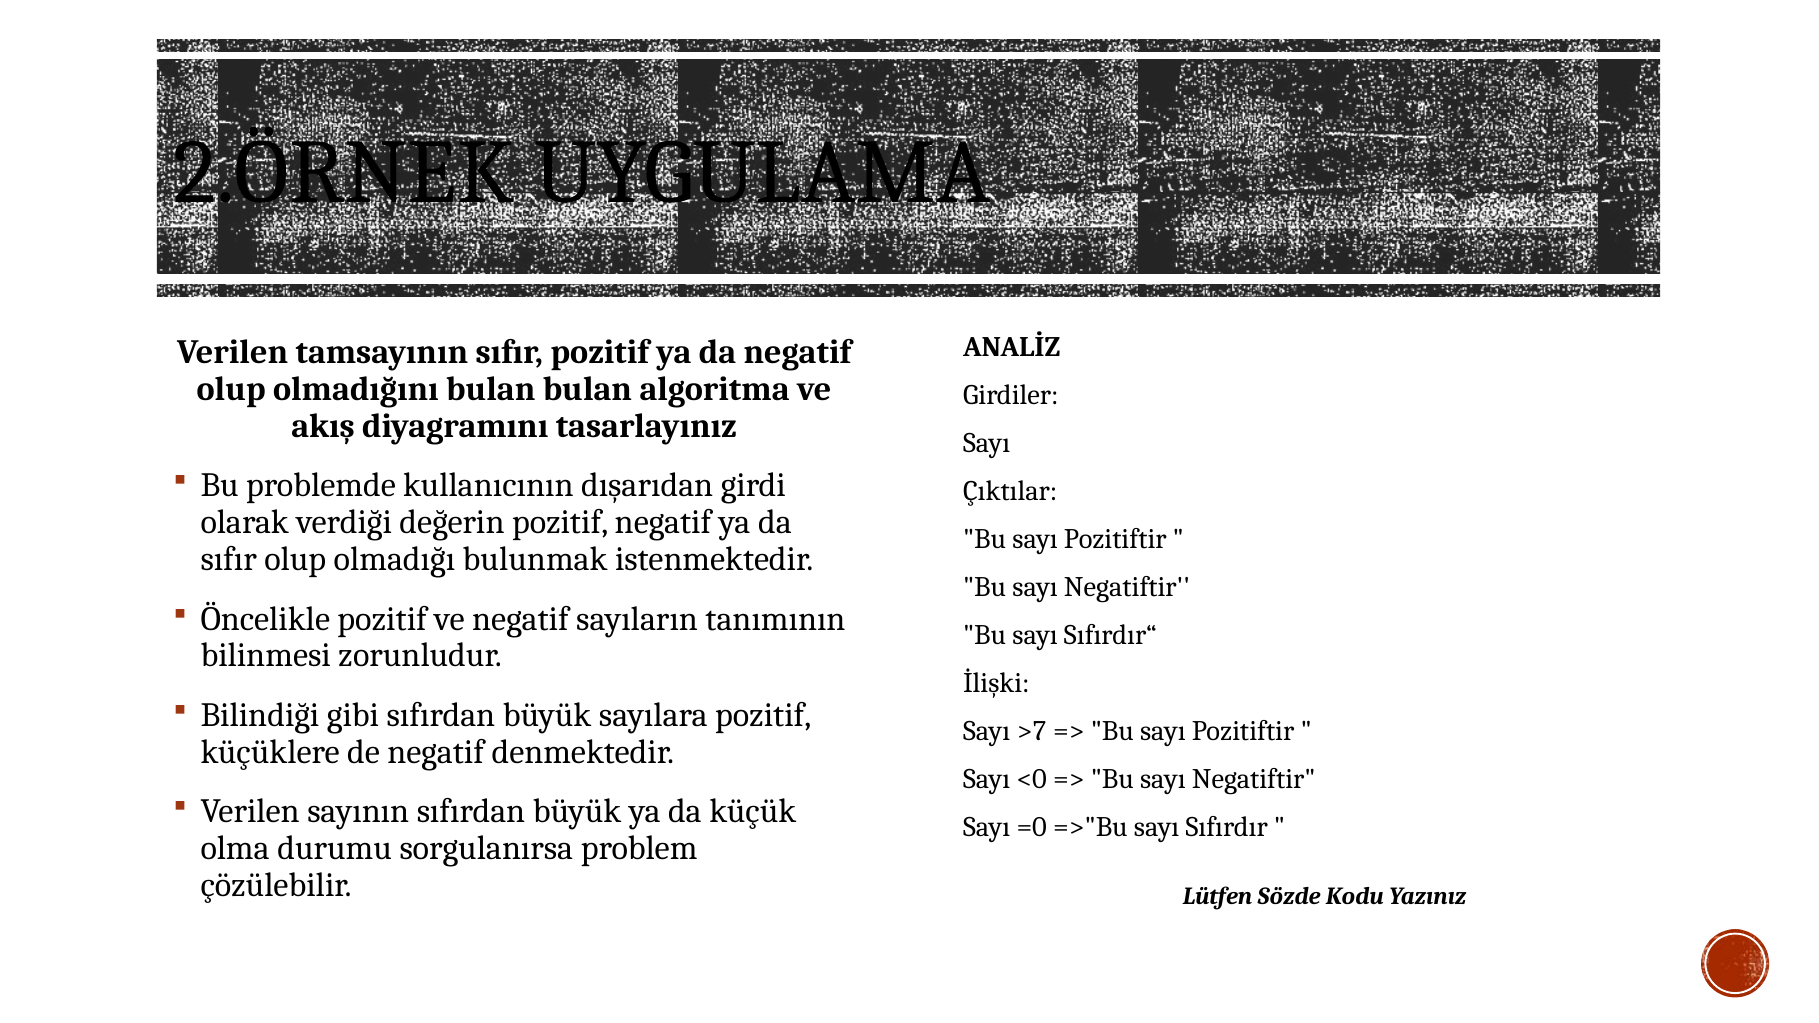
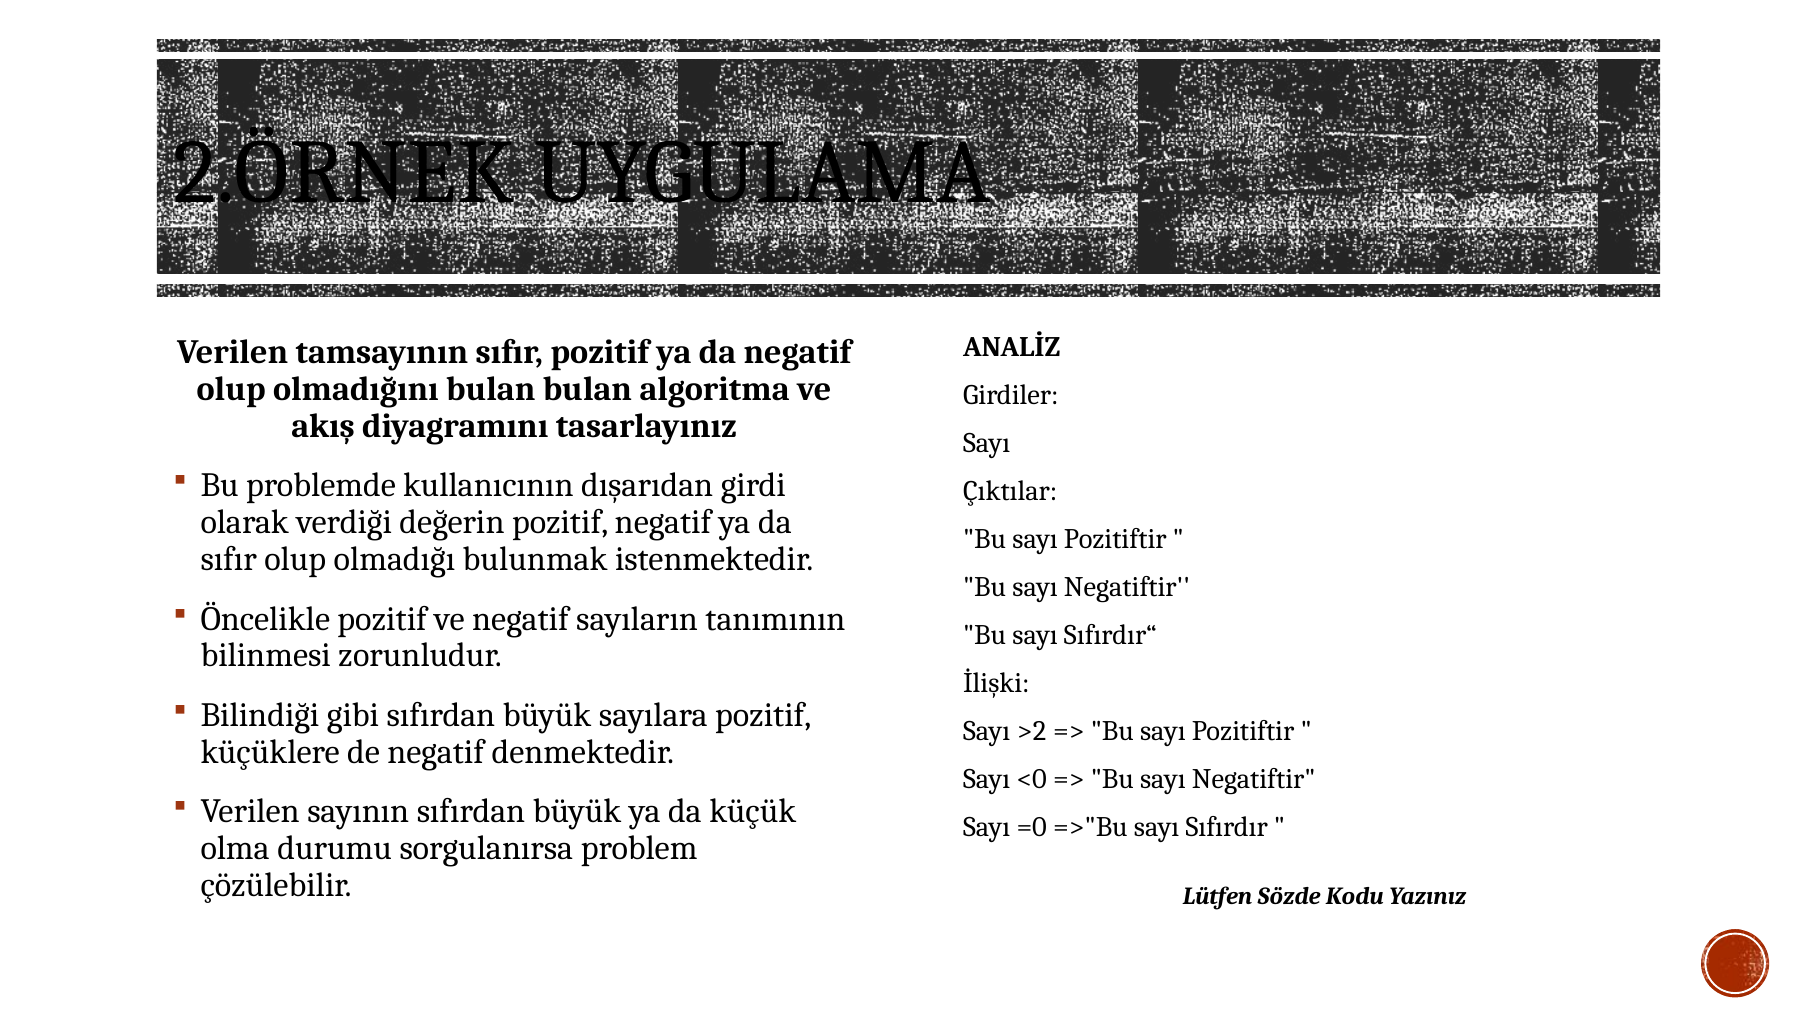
>7: >7 -> >2
